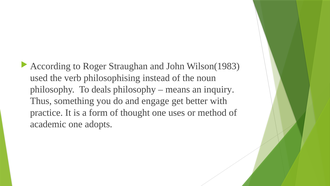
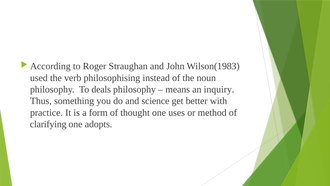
engage: engage -> science
academic: academic -> clarifying
